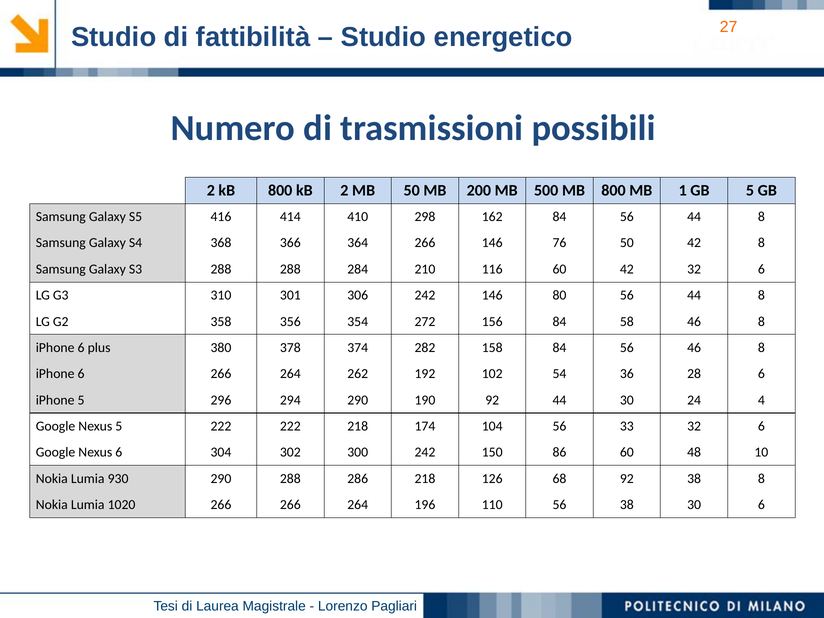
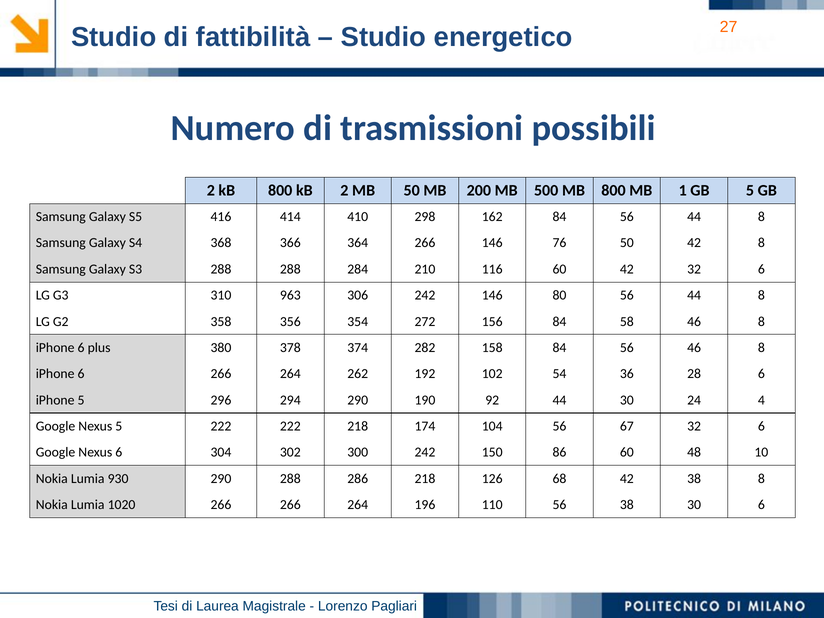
301: 301 -> 963
33: 33 -> 67
68 92: 92 -> 42
